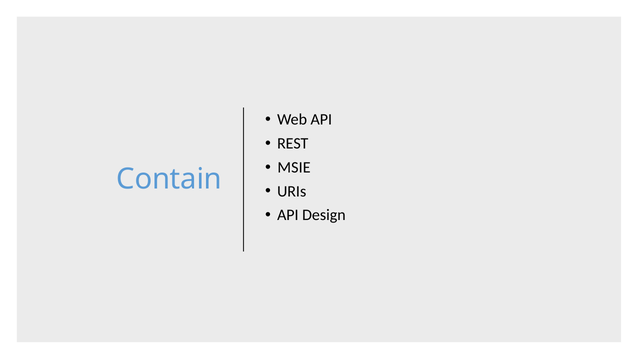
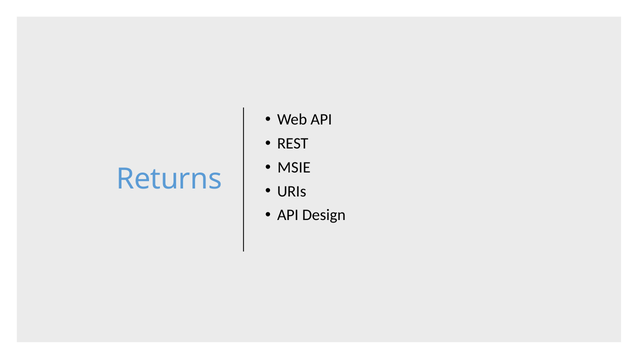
Contain: Contain -> Returns
